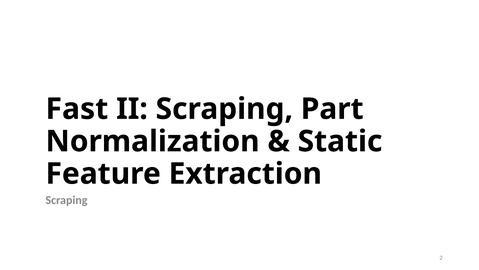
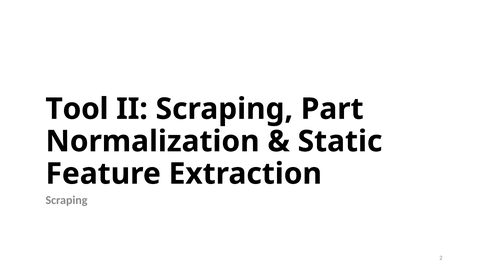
Fast: Fast -> Tool
